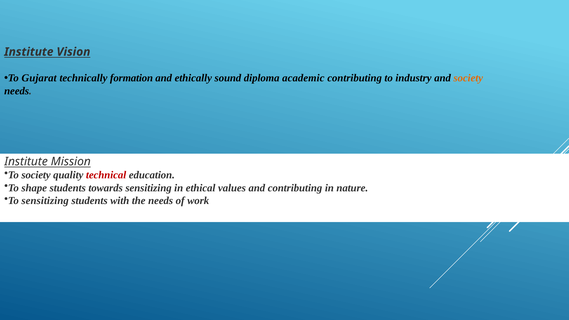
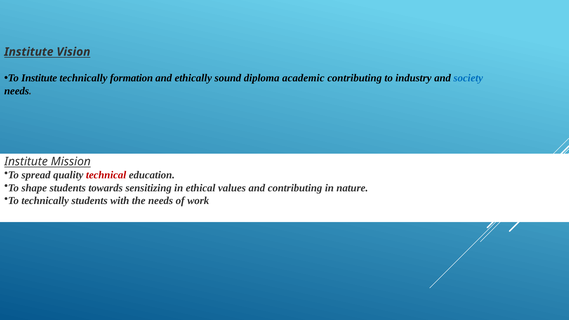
To Gujarat: Gujarat -> Institute
society at (468, 78) colour: orange -> blue
To society: society -> spread
To sensitizing: sensitizing -> technically
